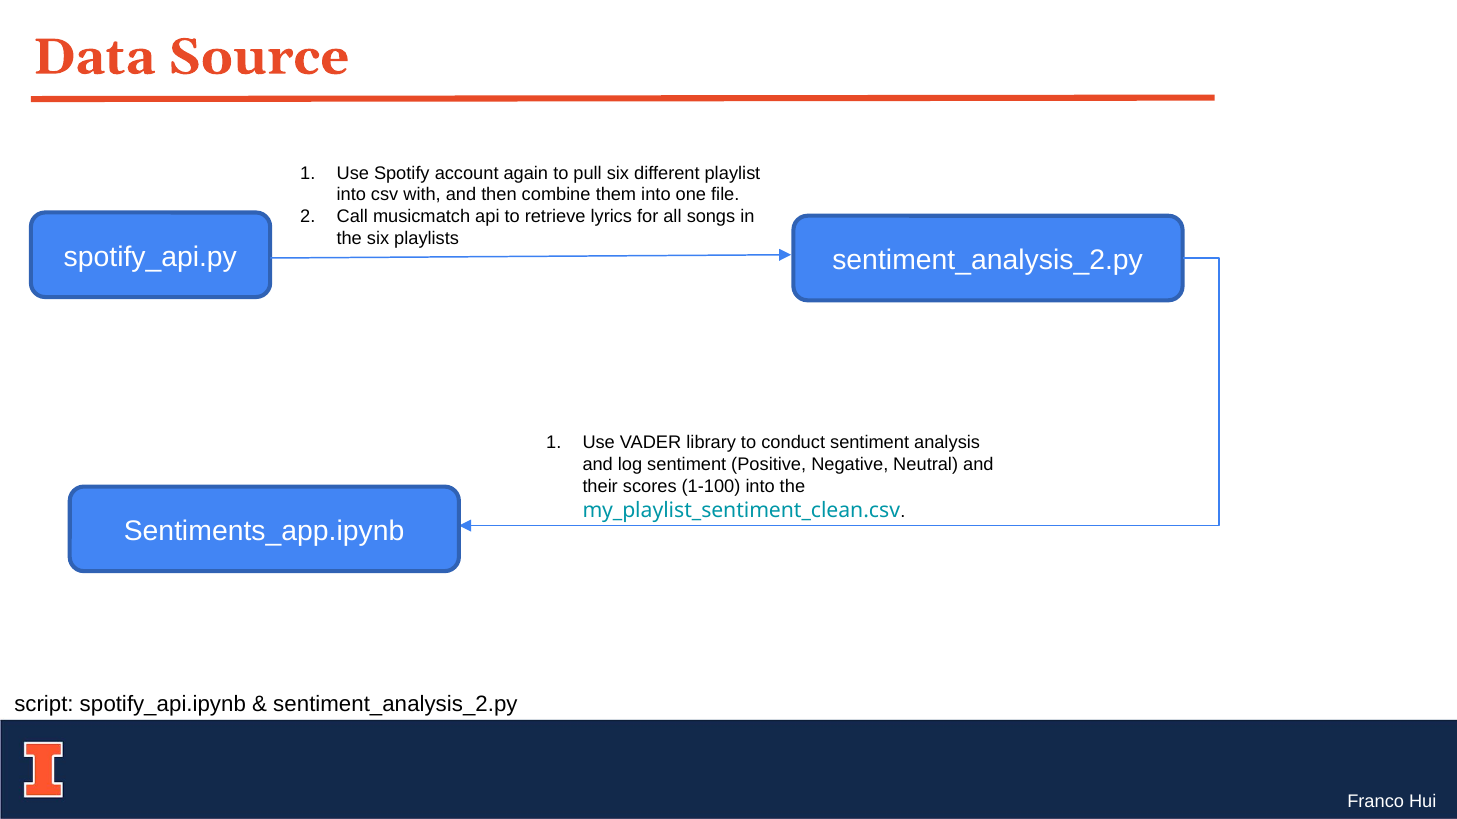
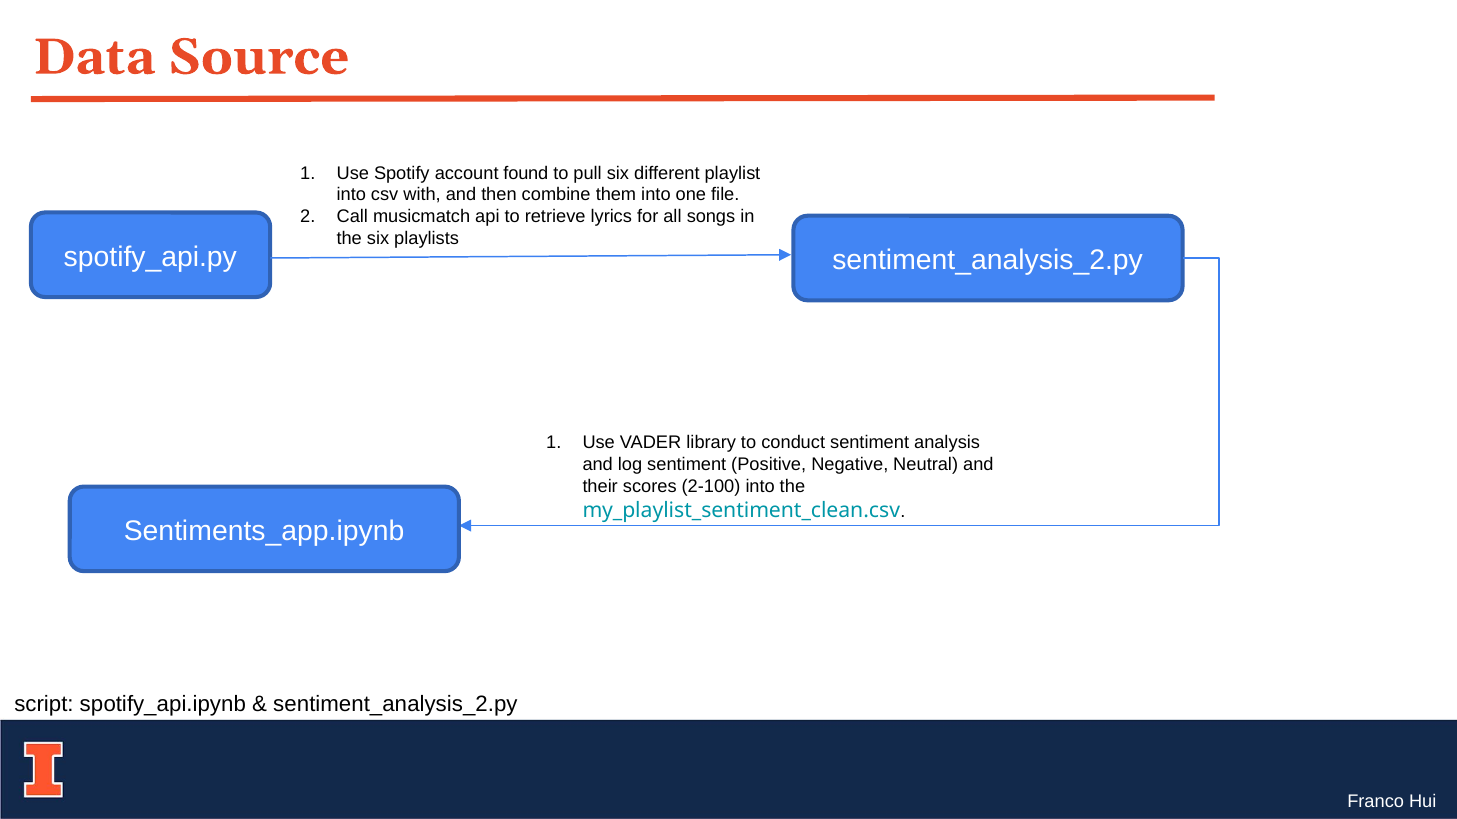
again: again -> found
1-100: 1-100 -> 2-100
